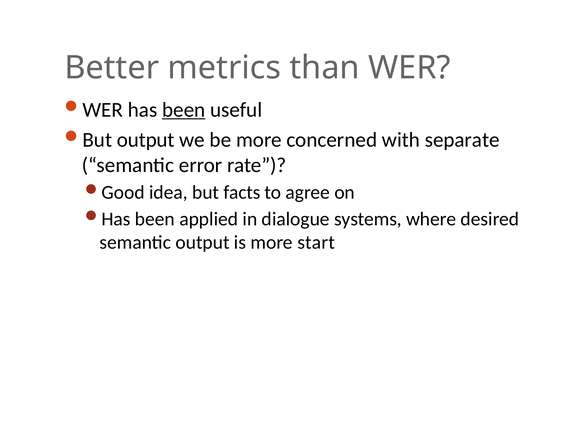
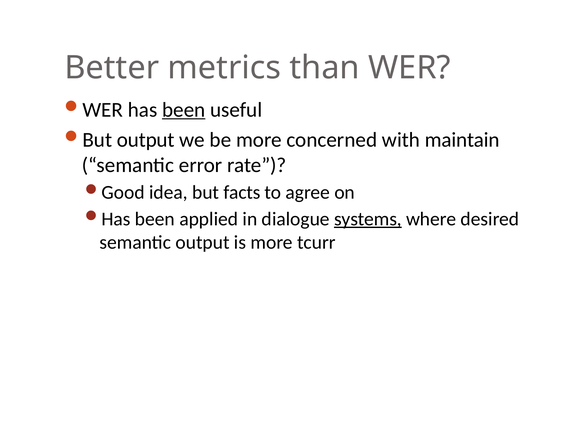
separate: separate -> maintain
systems underline: none -> present
start: start -> tcurr
